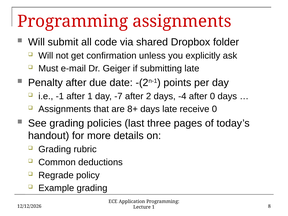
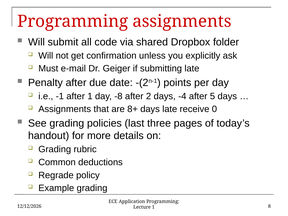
-7: -7 -> -8
after 0: 0 -> 5
